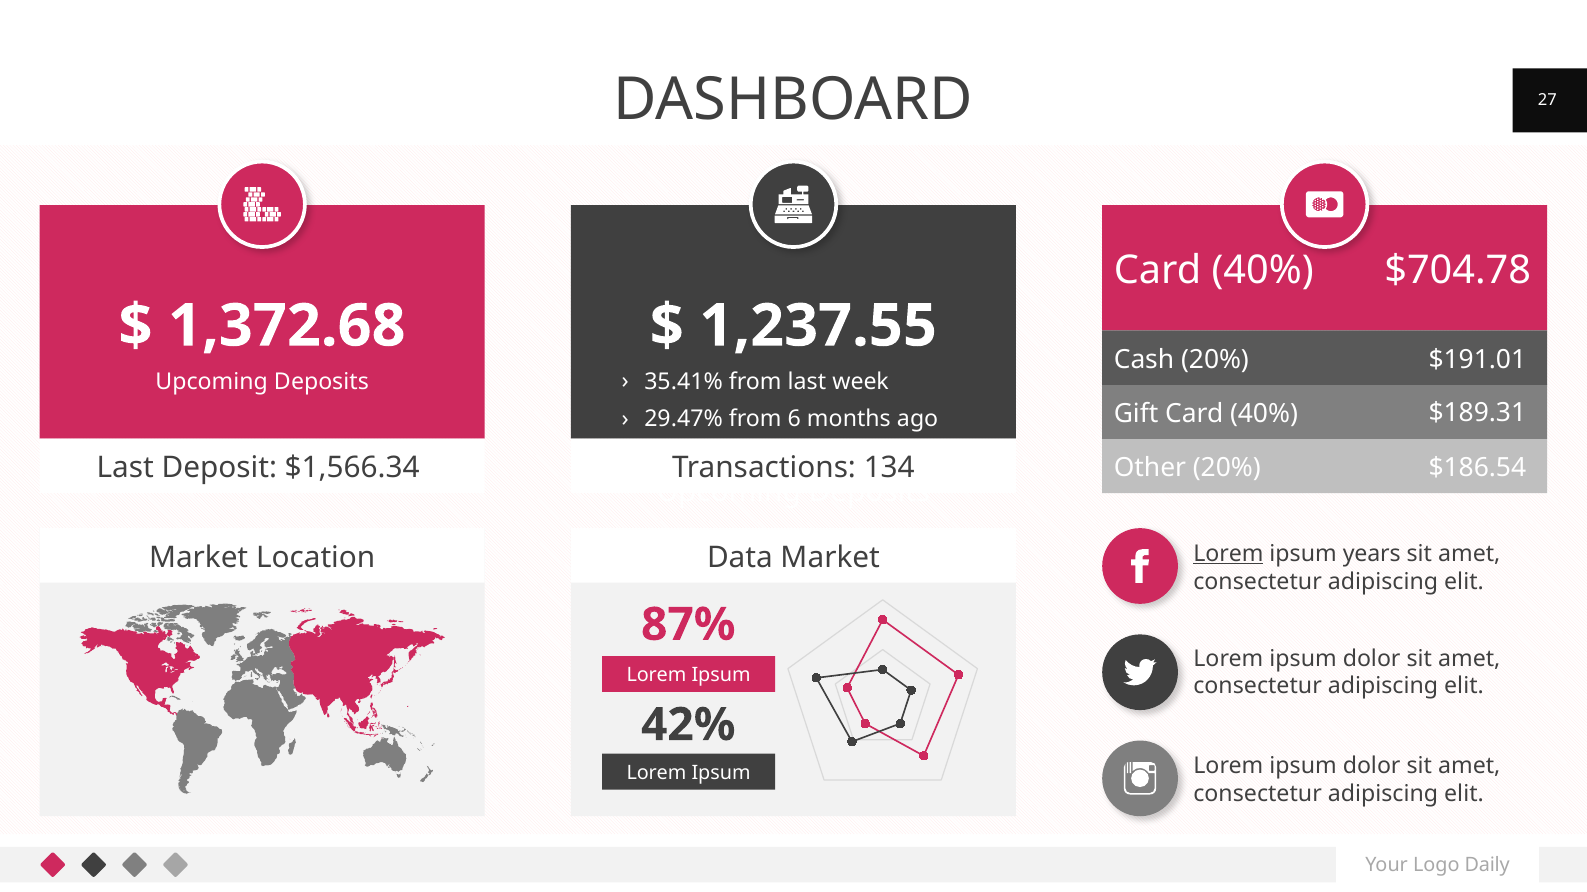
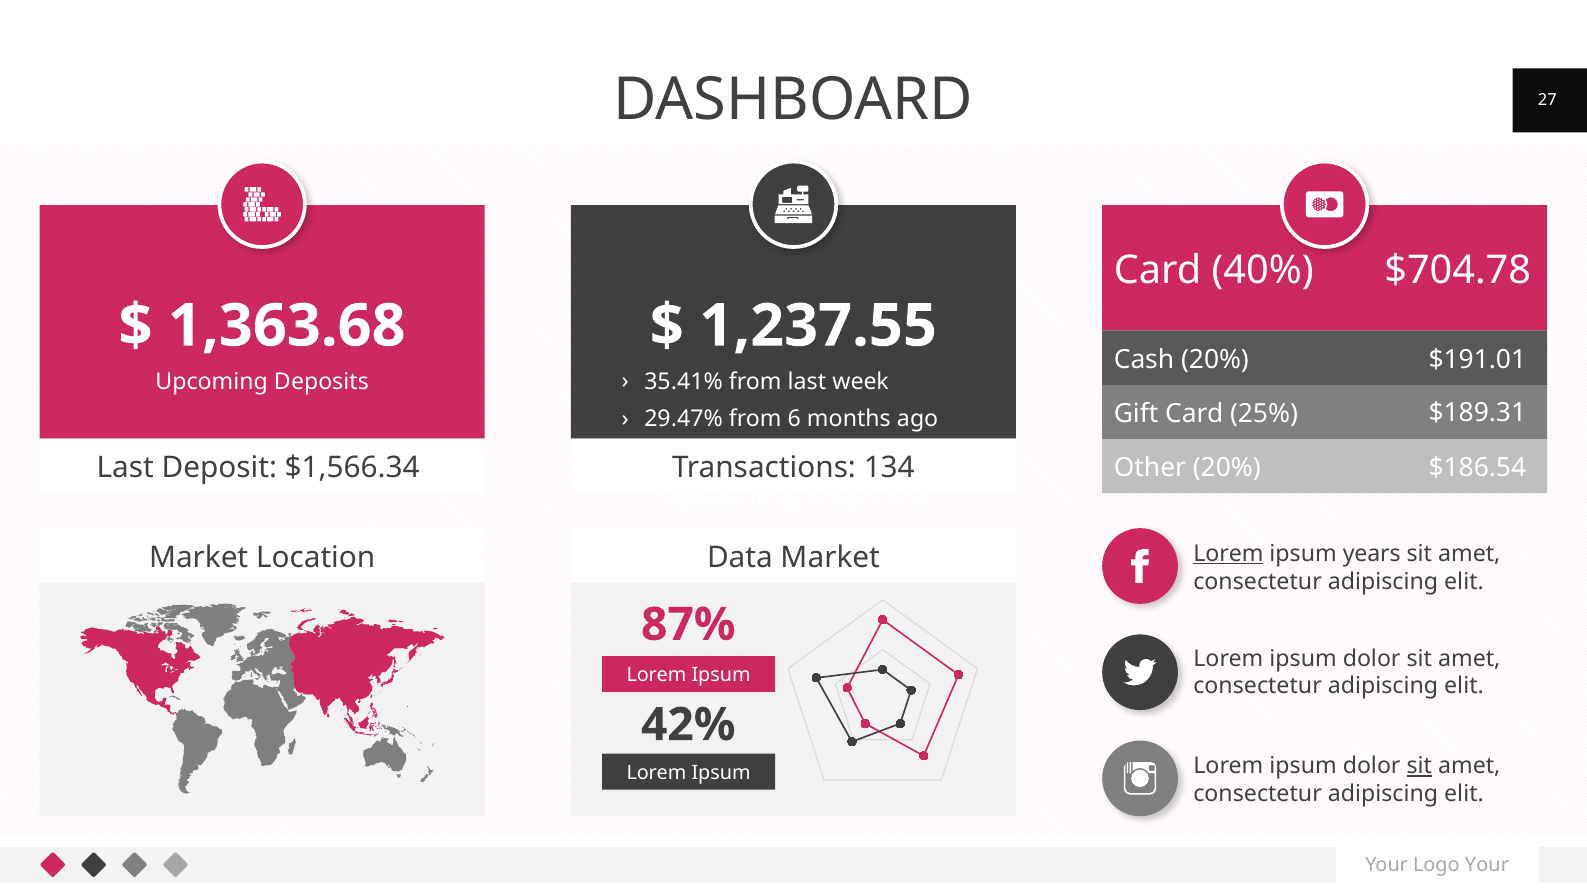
1,372.68: 1,372.68 -> 1,363.68
Gift Card 40%: 40% -> 25%
sit at (1419, 767) underline: none -> present
Logo Daily: Daily -> Your
